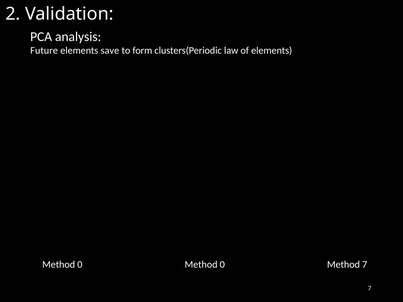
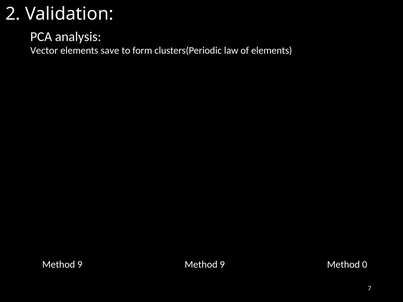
Future: Future -> Vector
0 at (80, 265): 0 -> 9
0 at (222, 265): 0 -> 9
Method 7: 7 -> 0
